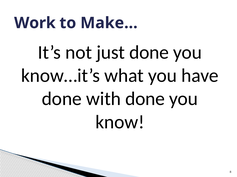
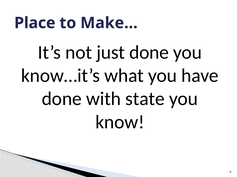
Work: Work -> Place
with done: done -> state
